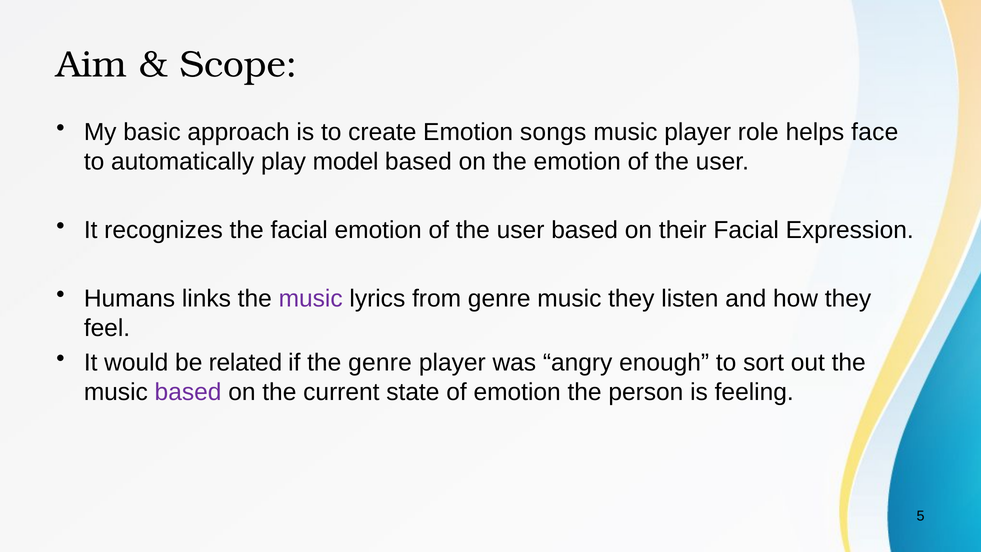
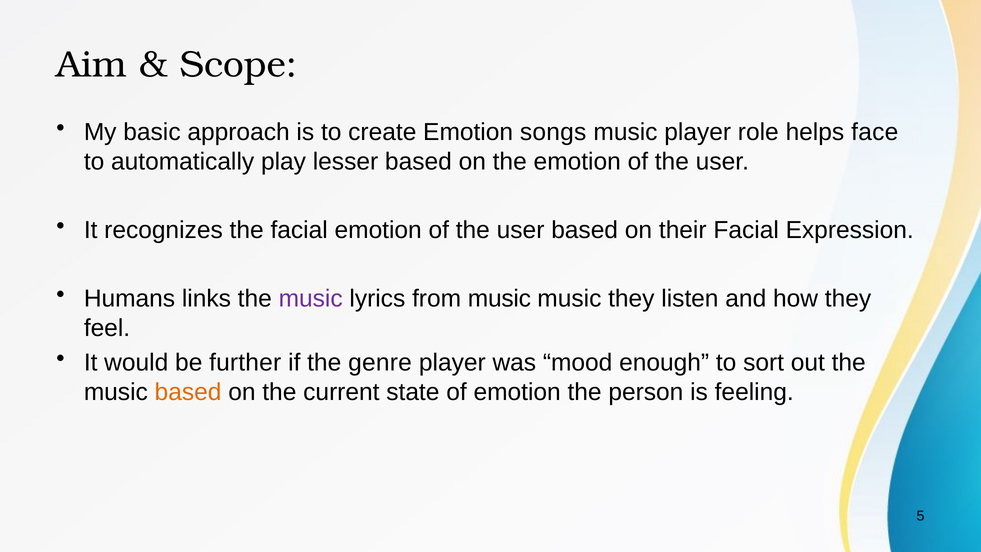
model: model -> lesser
from genre: genre -> music
related: related -> further
angry: angry -> mood
based at (188, 392) colour: purple -> orange
